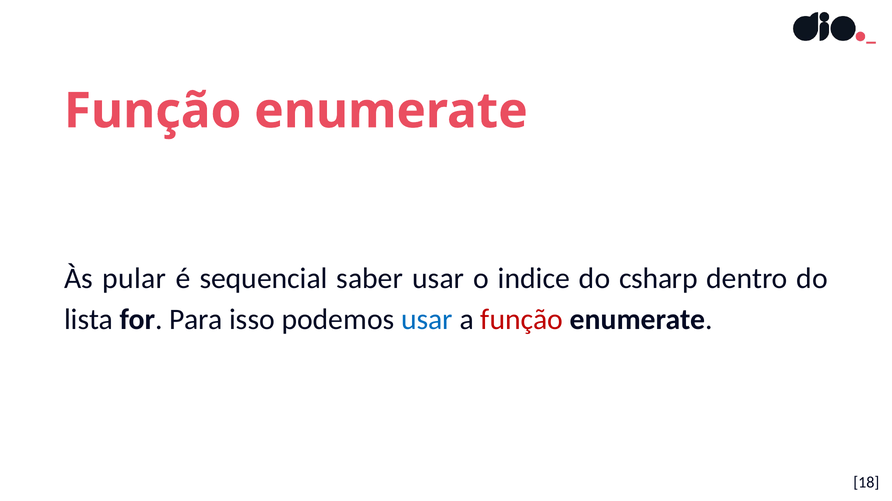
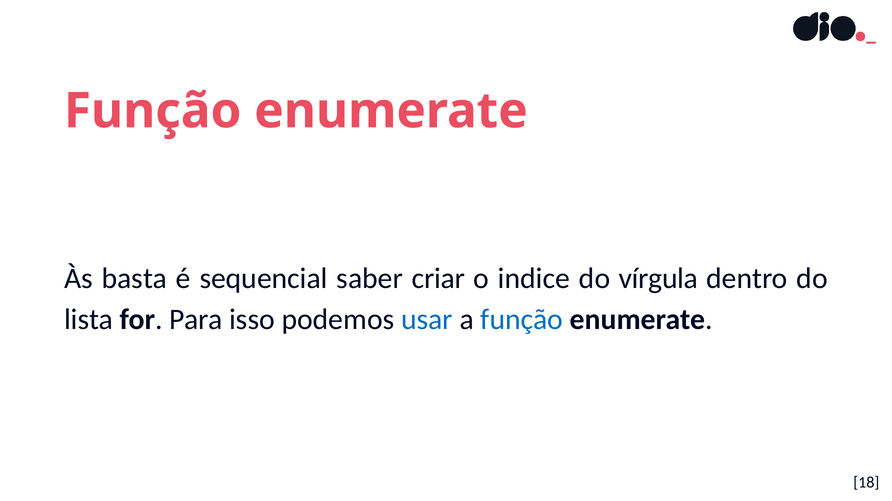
pular: pular -> basta
saber usar: usar -> criar
csharp: csharp -> vírgula
função at (522, 320) colour: red -> blue
